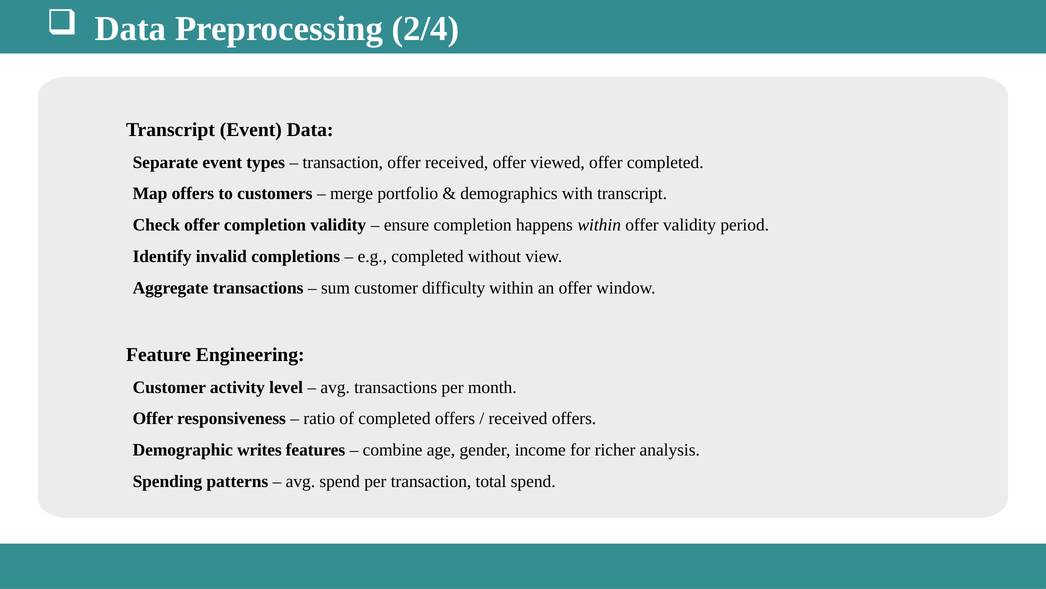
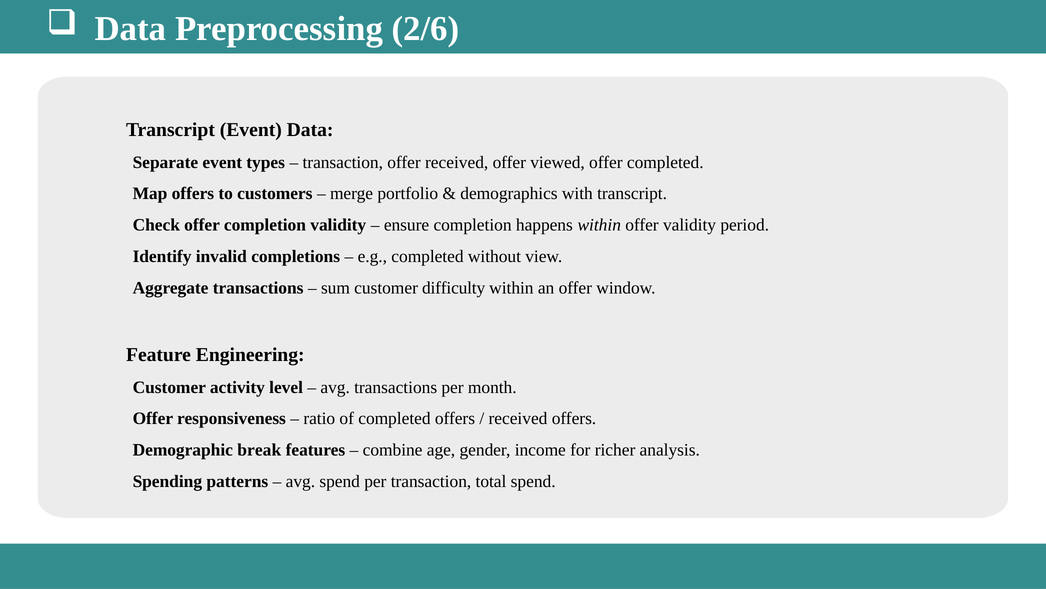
2/4: 2/4 -> 2/6
writes: writes -> break
